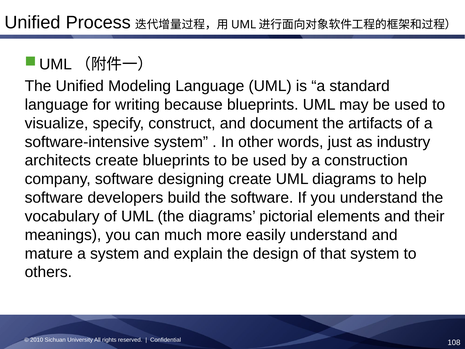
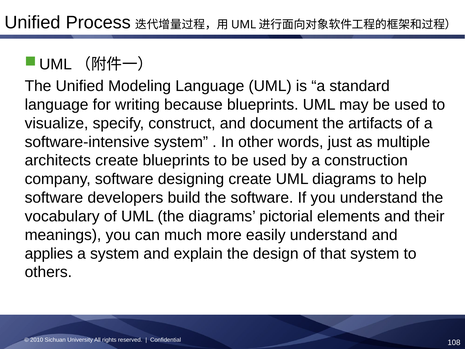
industry: industry -> multiple
mature: mature -> applies
